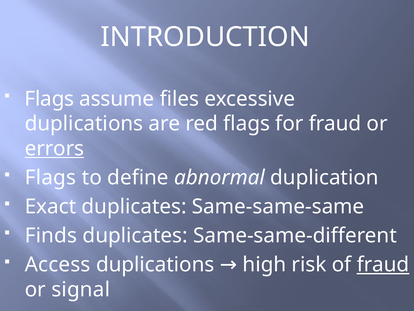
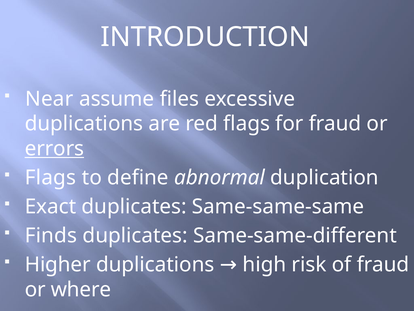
Flags at (49, 99): Flags -> Near
Access: Access -> Higher
fraud at (383, 264) underline: present -> none
signal: signal -> where
